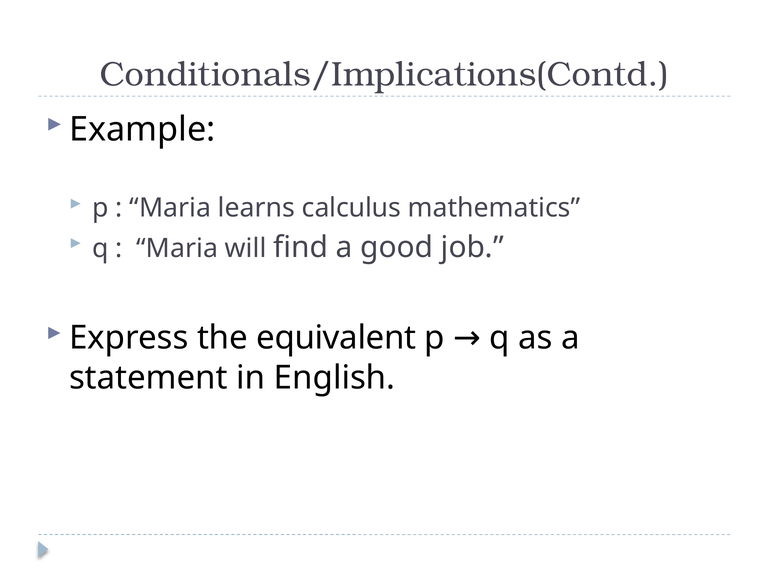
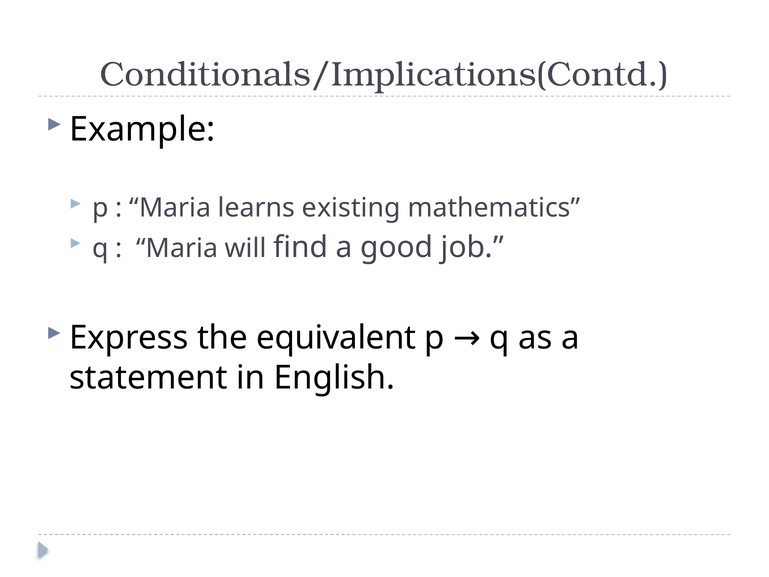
calculus: calculus -> existing
